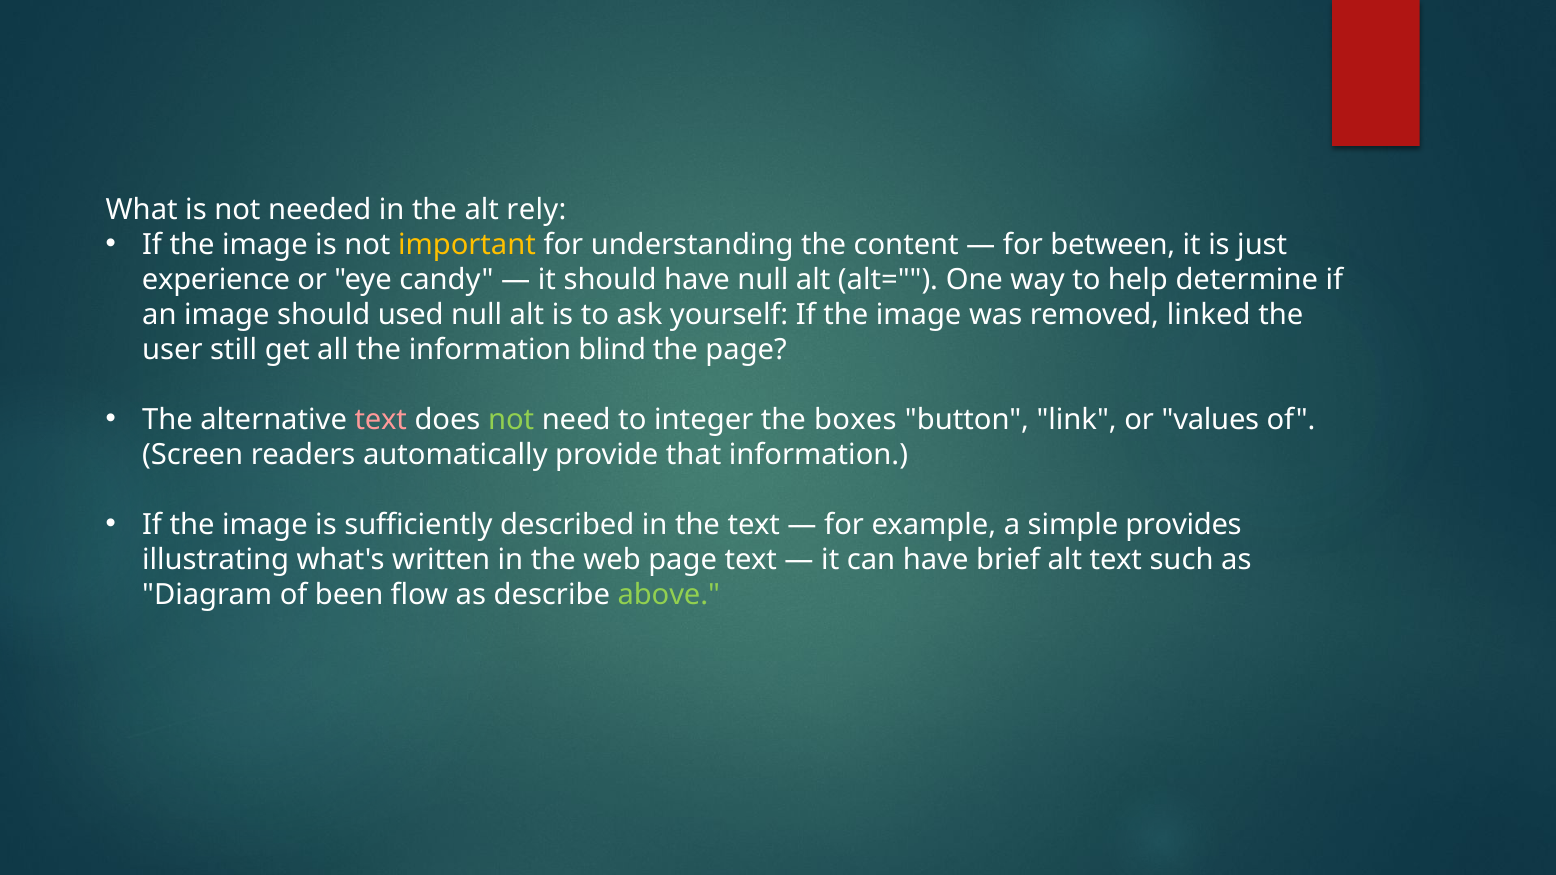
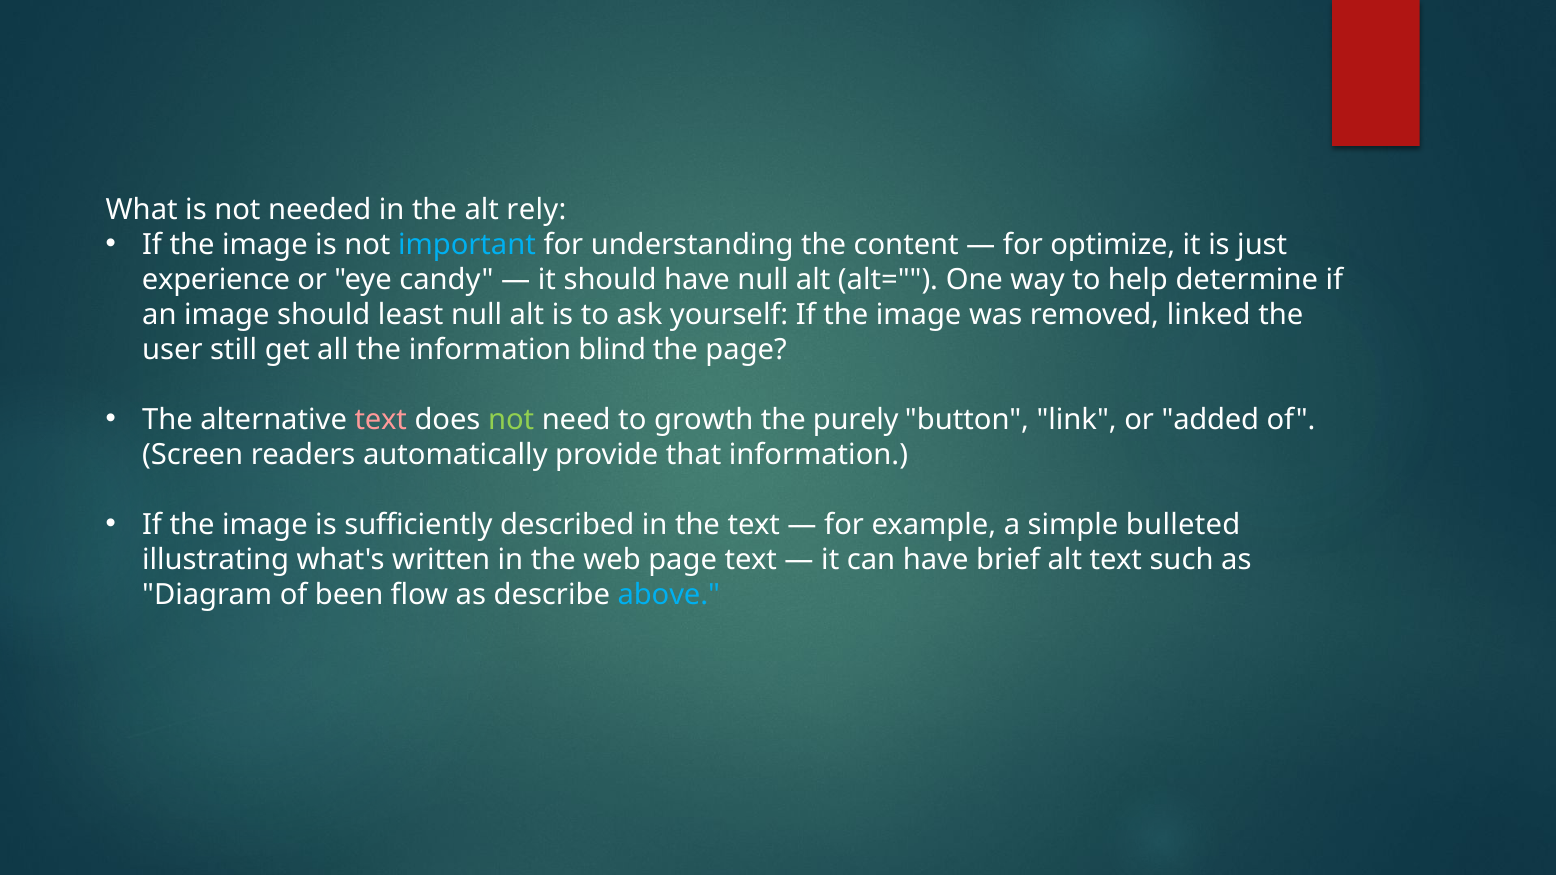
important colour: yellow -> light blue
between: between -> optimize
used: used -> least
integer: integer -> growth
boxes: boxes -> purely
values: values -> added
provides: provides -> bulleted
above colour: light green -> light blue
